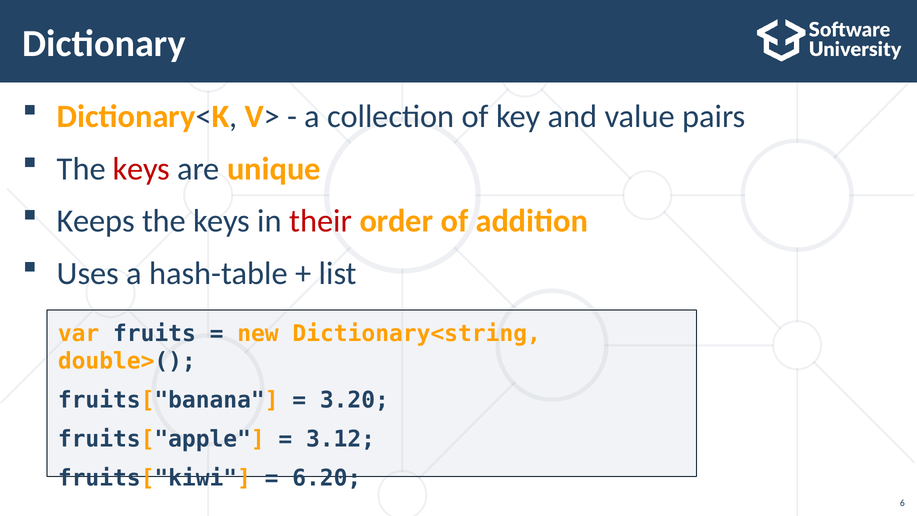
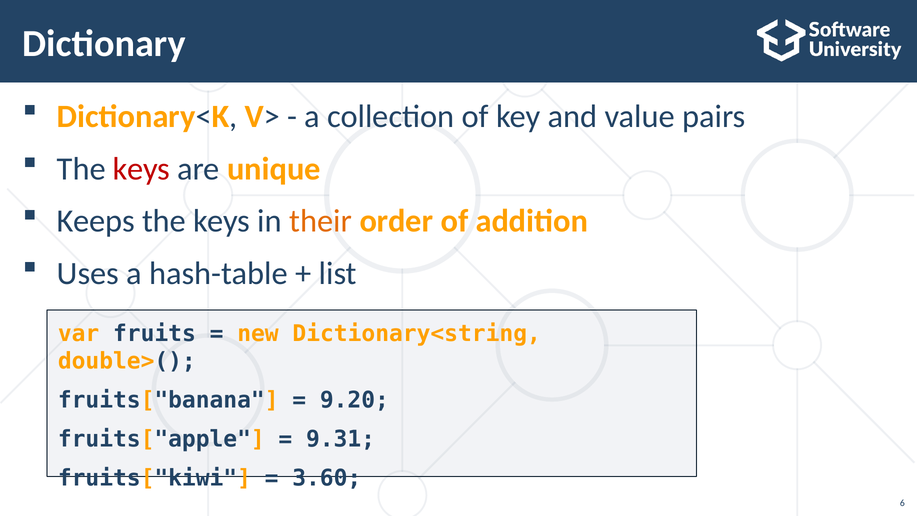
their colour: red -> orange
3.20: 3.20 -> 9.20
3.12: 3.12 -> 9.31
6.20: 6.20 -> 3.60
